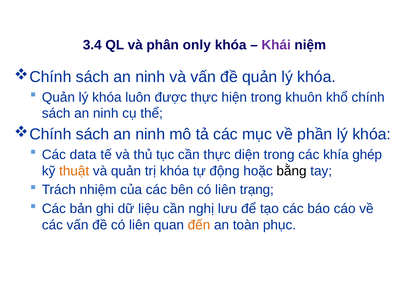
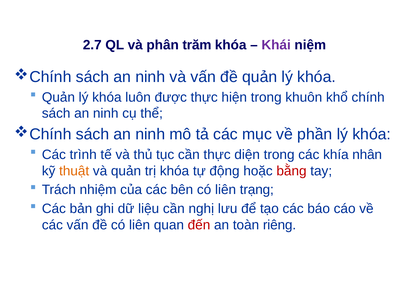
3.4: 3.4 -> 2.7
only: only -> trăm
data: data -> trình
ghép: ghép -> nhân
bằng colour: black -> red
đến colour: orange -> red
phục: phục -> riêng
